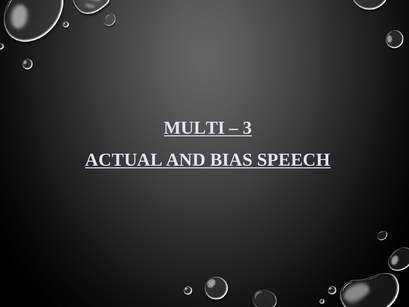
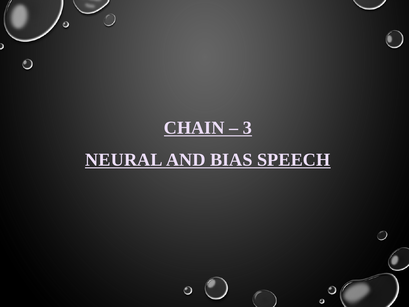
MULTI: MULTI -> CHAIN
ACTUAL: ACTUAL -> NEURAL
